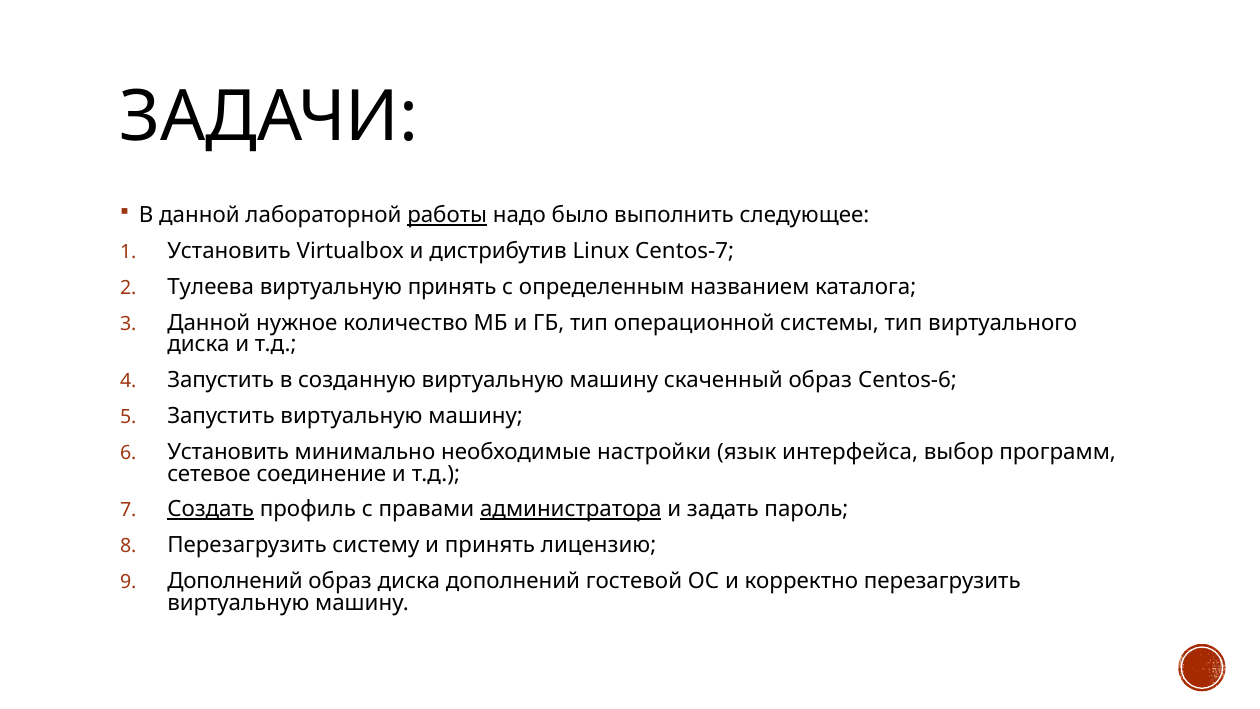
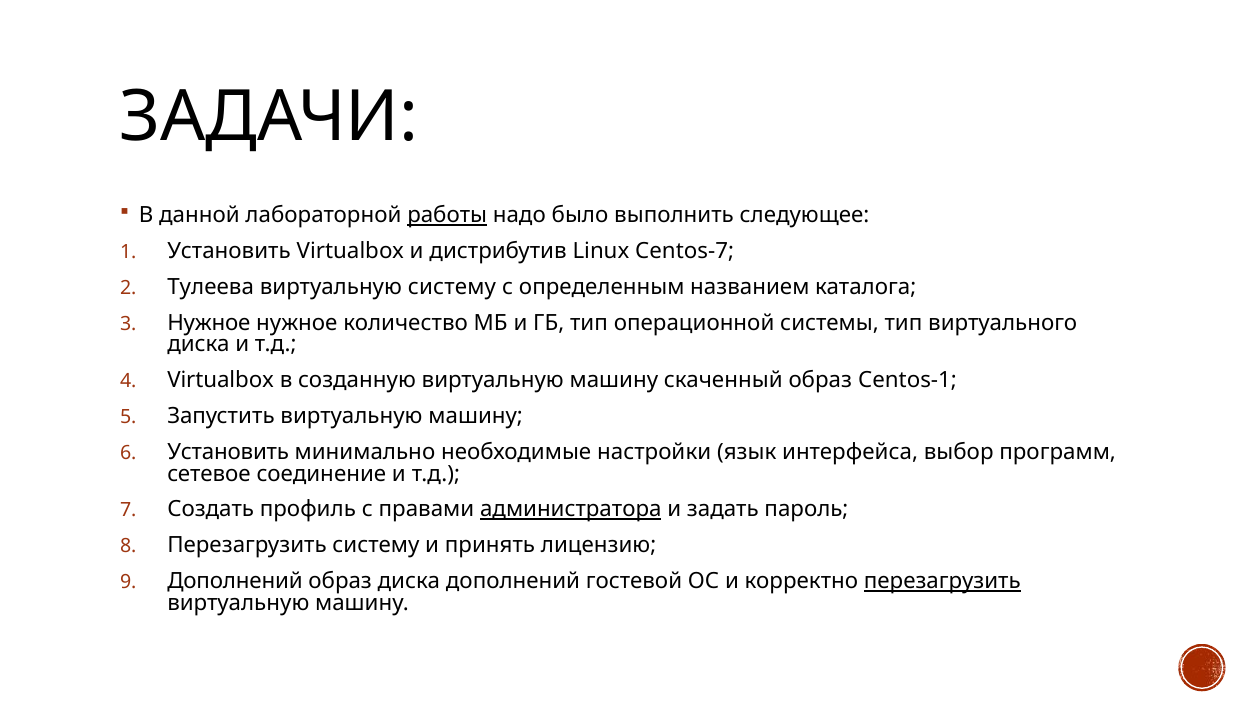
виртуальную принять: принять -> систему
Данной at (209, 323): Данной -> Нужное
Запустить at (221, 380): Запустить -> Virtualbox
Centos-6: Centos-6 -> Centos-1
Создать underline: present -> none
перезагрузить at (942, 581) underline: none -> present
